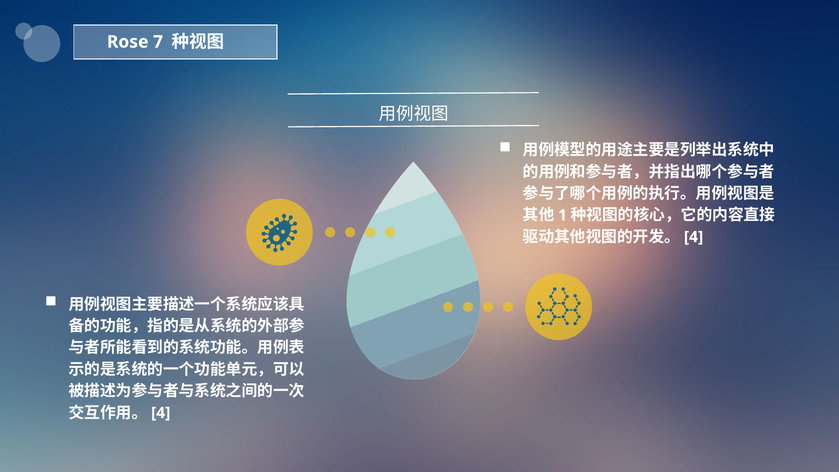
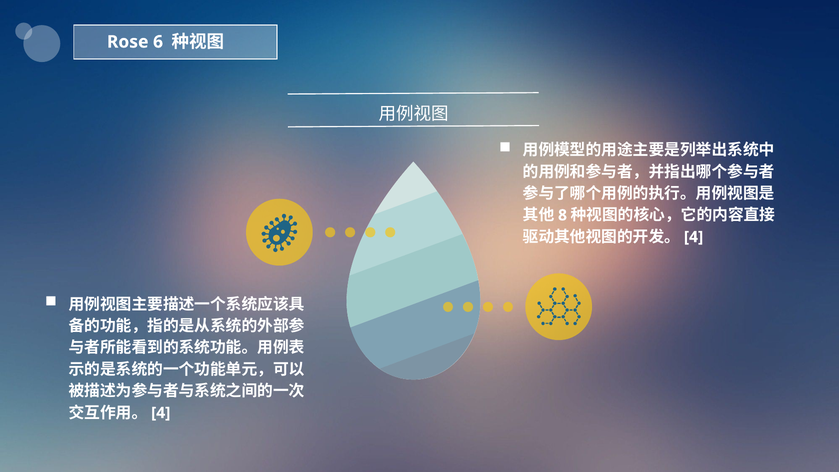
7: 7 -> 6
1: 1 -> 8
